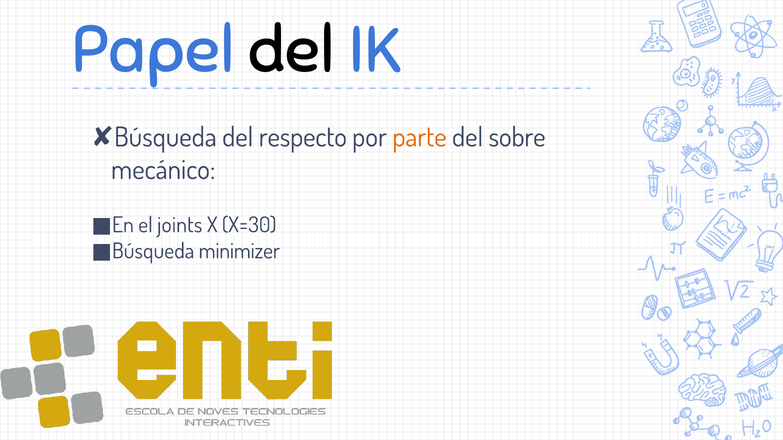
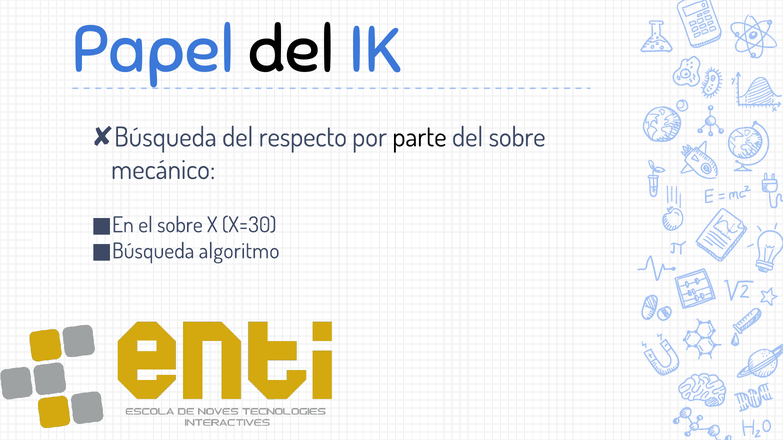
parte colour: orange -> black
el joints: joints -> sobre
minimizer: minimizer -> algoritmo
